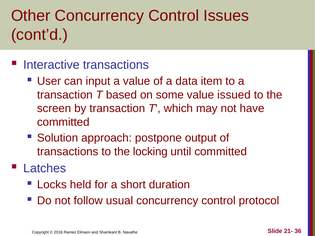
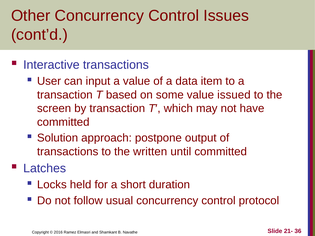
locking: locking -> written
